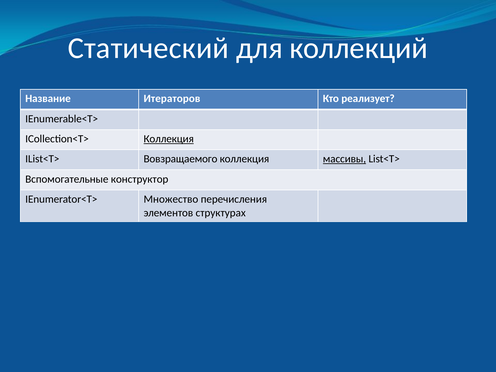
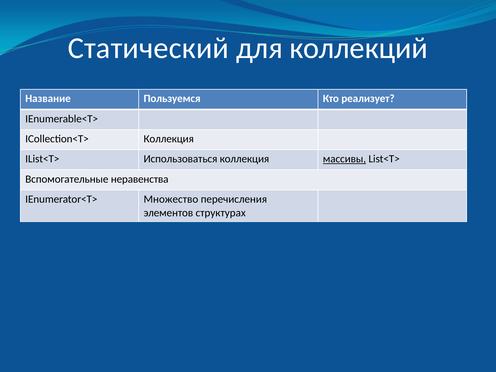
Итераторов: Итераторов -> Пользуемся
Коллекция at (169, 139) underline: present -> none
Вовзращаемого: Вовзращаемого -> Использоваться
конструктор: конструктор -> неравенства
